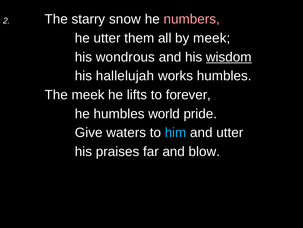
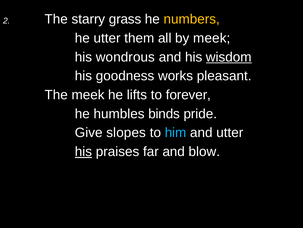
snow: snow -> grass
numbers colour: pink -> yellow
hallelujah: hallelujah -> goodness
works humbles: humbles -> pleasant
world: world -> binds
waters: waters -> slopes
his at (84, 151) underline: none -> present
